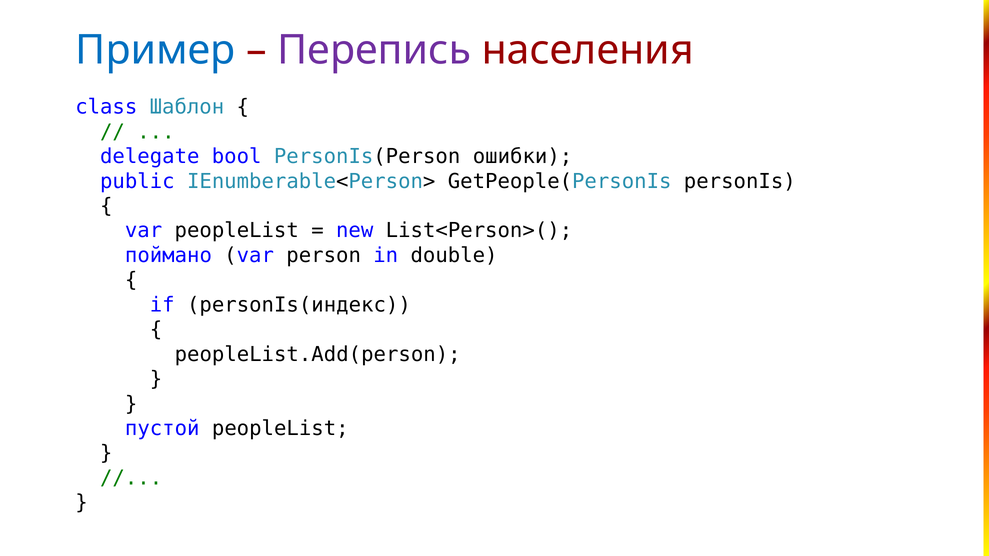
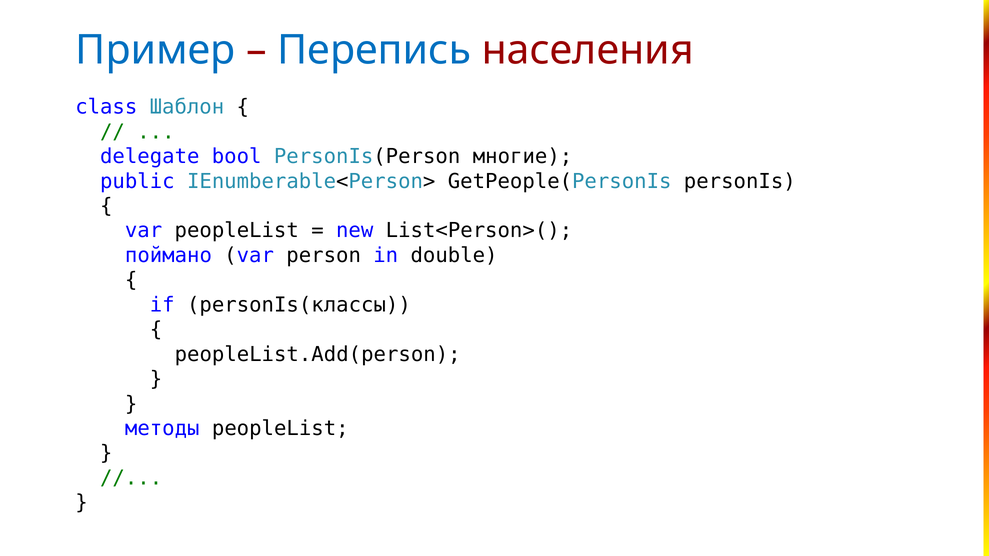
Перепись colour: purple -> blue
ошибки: ошибки -> многие
personIs(индекс: personIs(индекс -> personIs(классы
пустой: пустой -> методы
